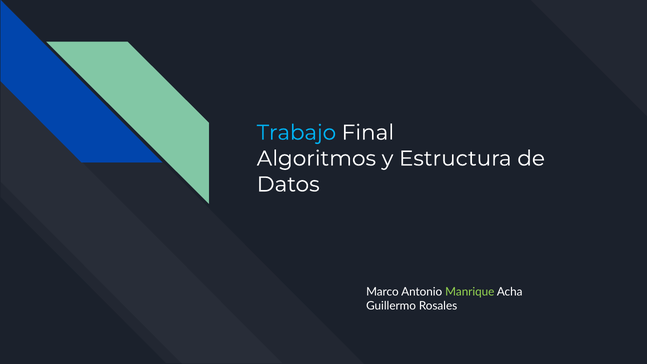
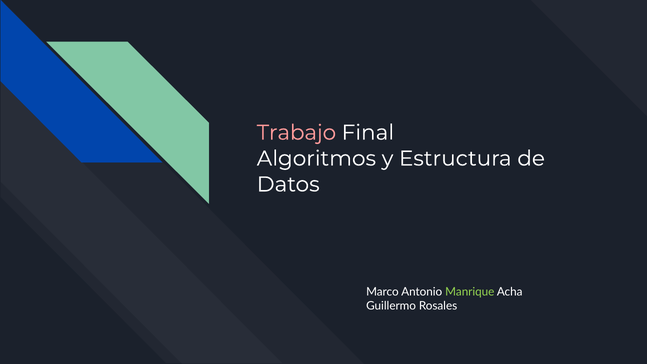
Trabajo colour: light blue -> pink
